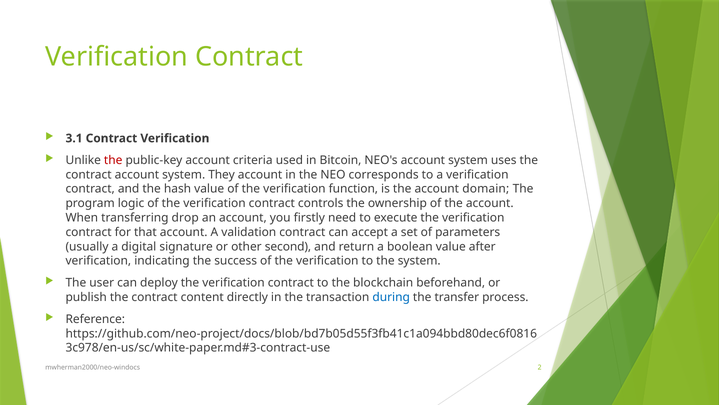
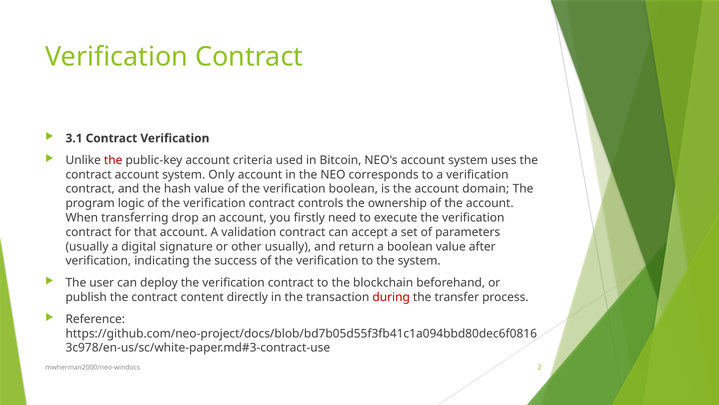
They: They -> Only
verification function: function -> boolean
other second: second -> usually
during colour: blue -> red
